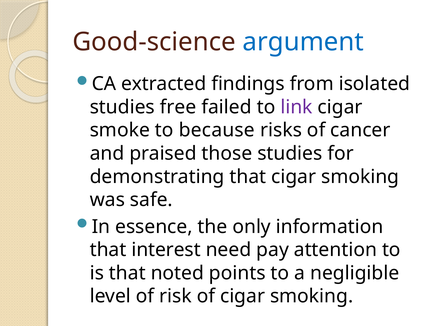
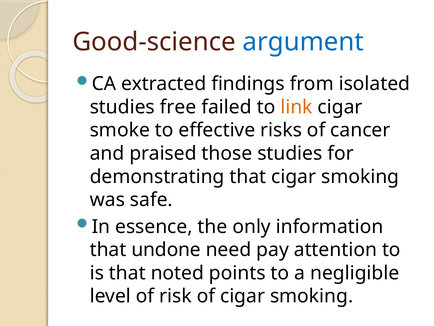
link colour: purple -> orange
because: because -> effective
interest: interest -> undone
